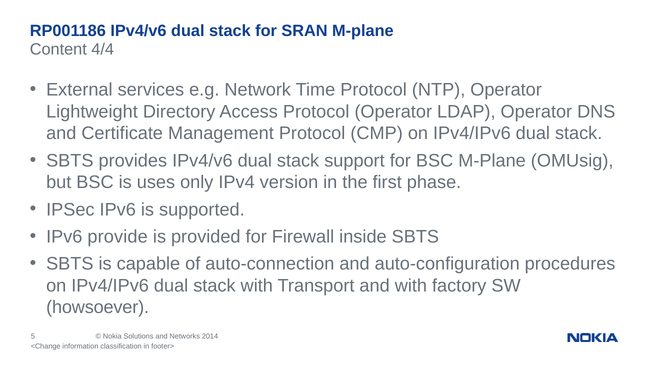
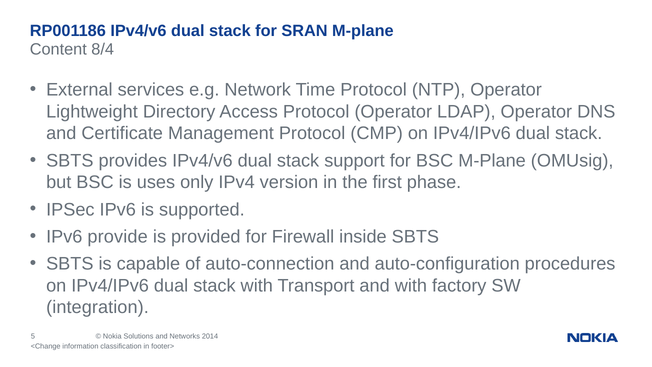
4/4: 4/4 -> 8/4
howsoever: howsoever -> integration
